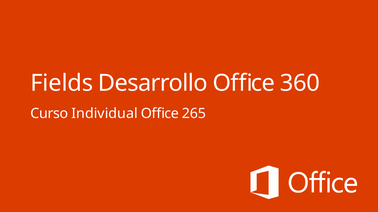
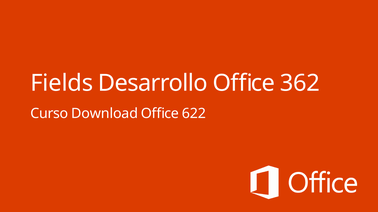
360: 360 -> 362
Individual: Individual -> Download
265: 265 -> 622
